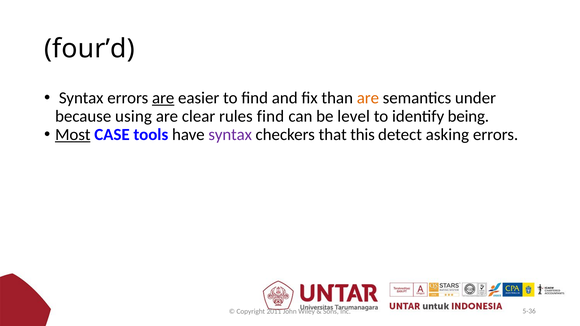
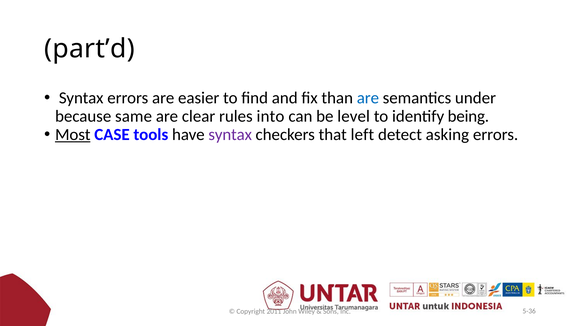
four’d: four’d -> part’d
are at (163, 98) underline: present -> none
are at (368, 98) colour: orange -> blue
using: using -> same
rules find: find -> into
this: this -> left
